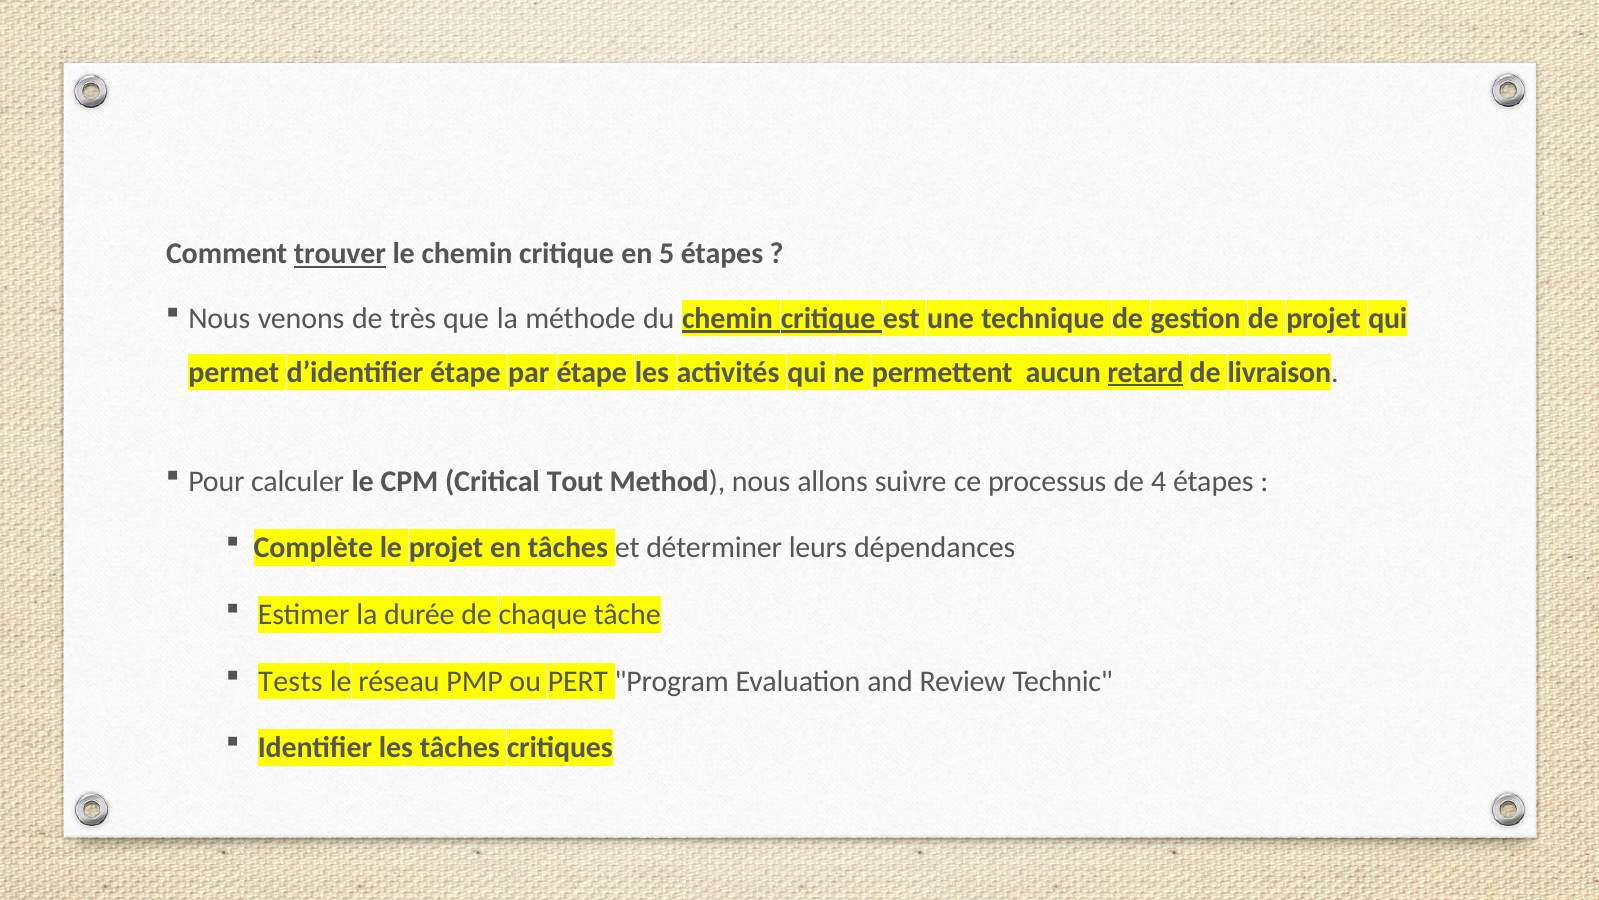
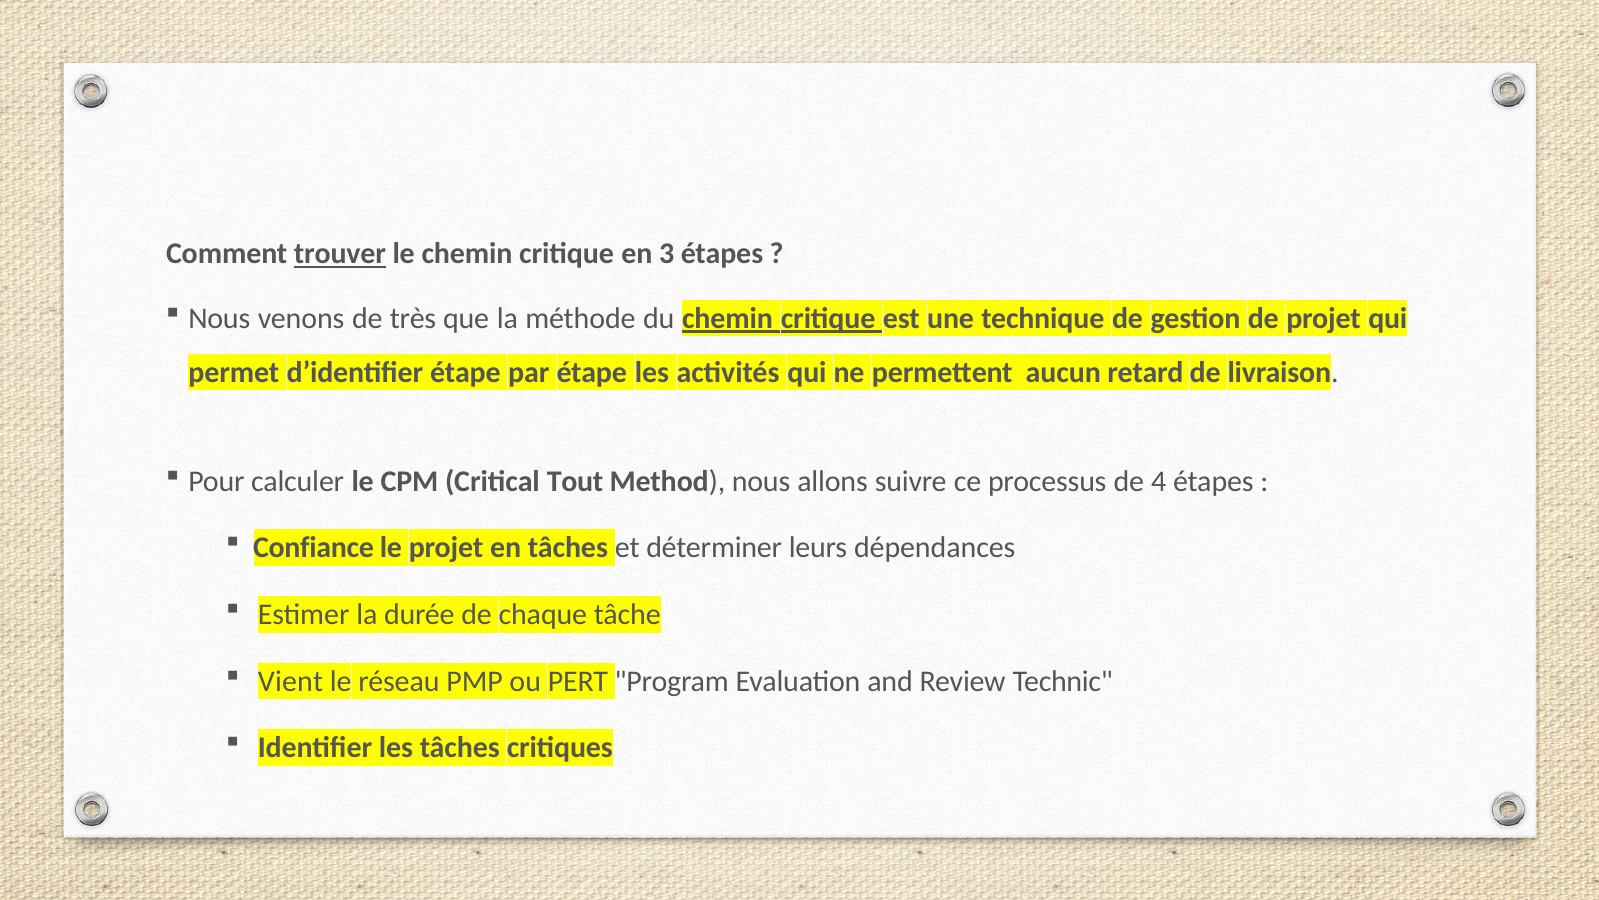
5: 5 -> 3
retard underline: present -> none
Complète: Complète -> Confiance
Tests: Tests -> Vient
